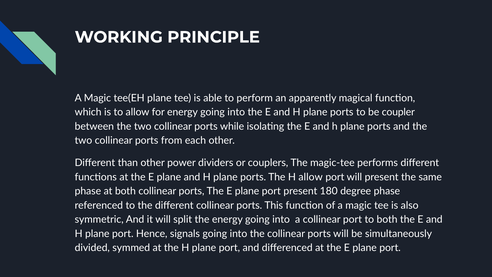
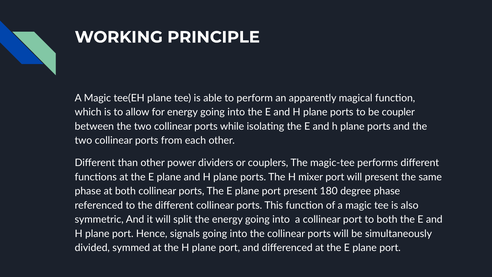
H allow: allow -> mixer
